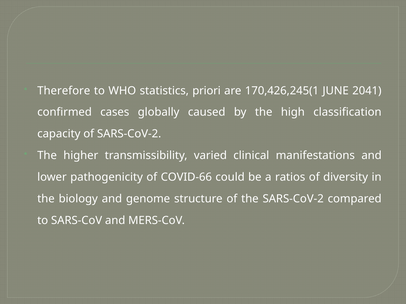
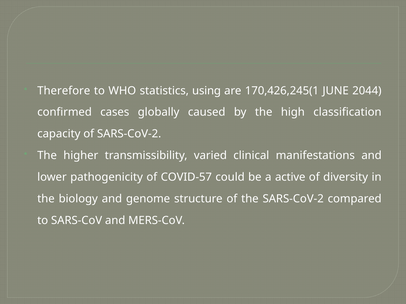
priori: priori -> using
2041: 2041 -> 2044
COVID-66: COVID-66 -> COVID-57
ratios: ratios -> active
